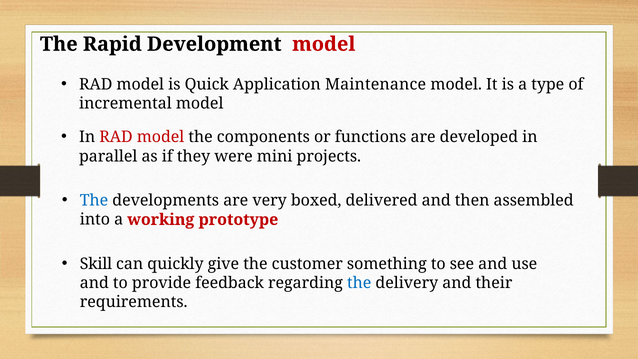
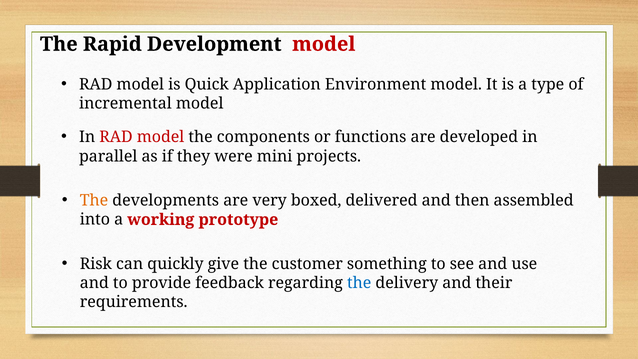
Maintenance: Maintenance -> Environment
The at (94, 200) colour: blue -> orange
Skill: Skill -> Risk
